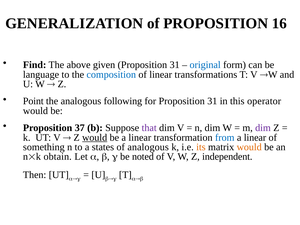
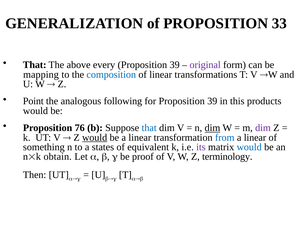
16: 16 -> 33
Find at (35, 65): Find -> That
given: given -> every
31 at (175, 65): 31 -> 39
original colour: blue -> purple
language: language -> mapping
for Proposition 31: 31 -> 39
operator: operator -> products
37: 37 -> 76
that at (149, 128) colour: purple -> blue
dim at (212, 128) underline: none -> present
of analogous: analogous -> equivalent
its colour: orange -> purple
would at (249, 147) colour: orange -> blue
noted: noted -> proof
independent: independent -> terminology
